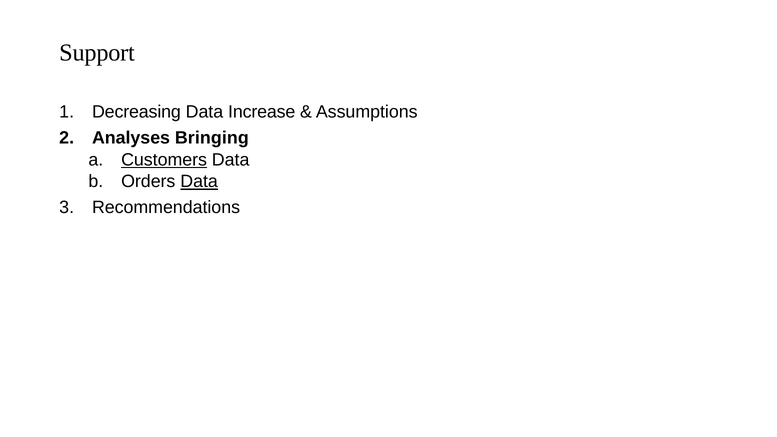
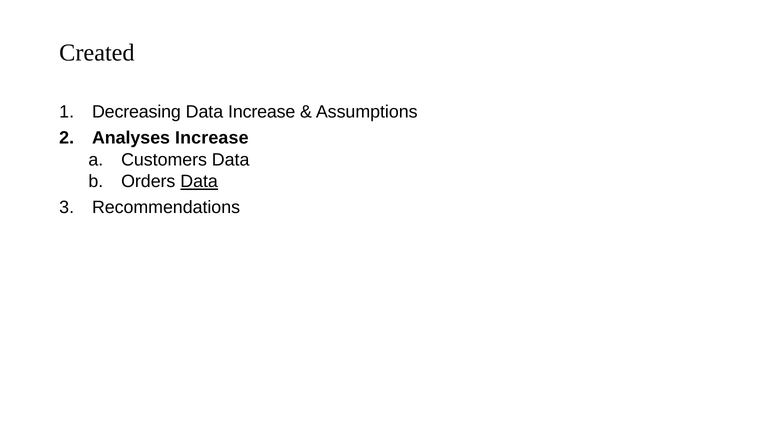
Support: Support -> Created
Analyses Bringing: Bringing -> Increase
Customers underline: present -> none
